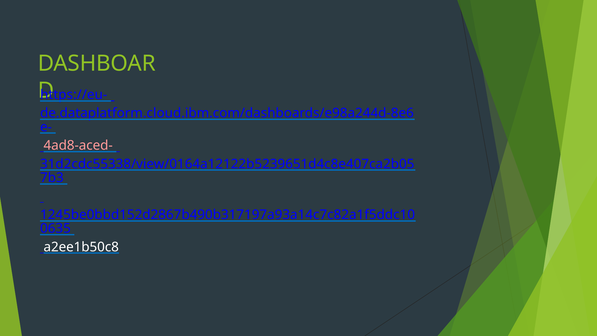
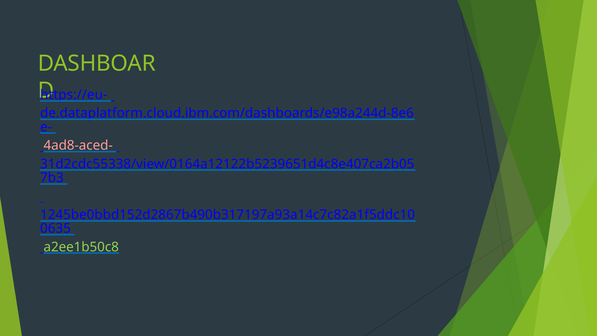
a2ee1b50c8 colour: white -> light green
